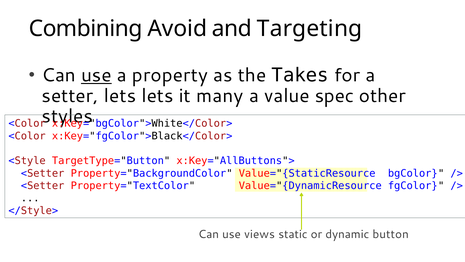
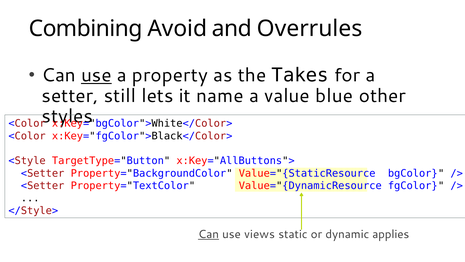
Targeting: Targeting -> Overrules
setter lets: lets -> still
many: many -> name
spec: spec -> blue
Can at (209, 234) underline: none -> present
button: button -> applies
